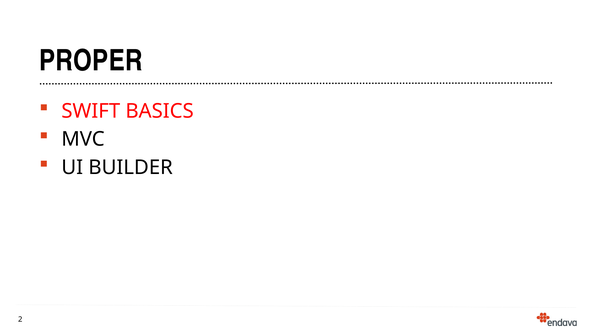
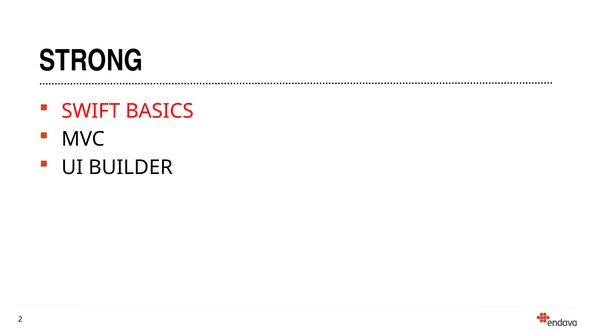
PROPER: PROPER -> STRONG
